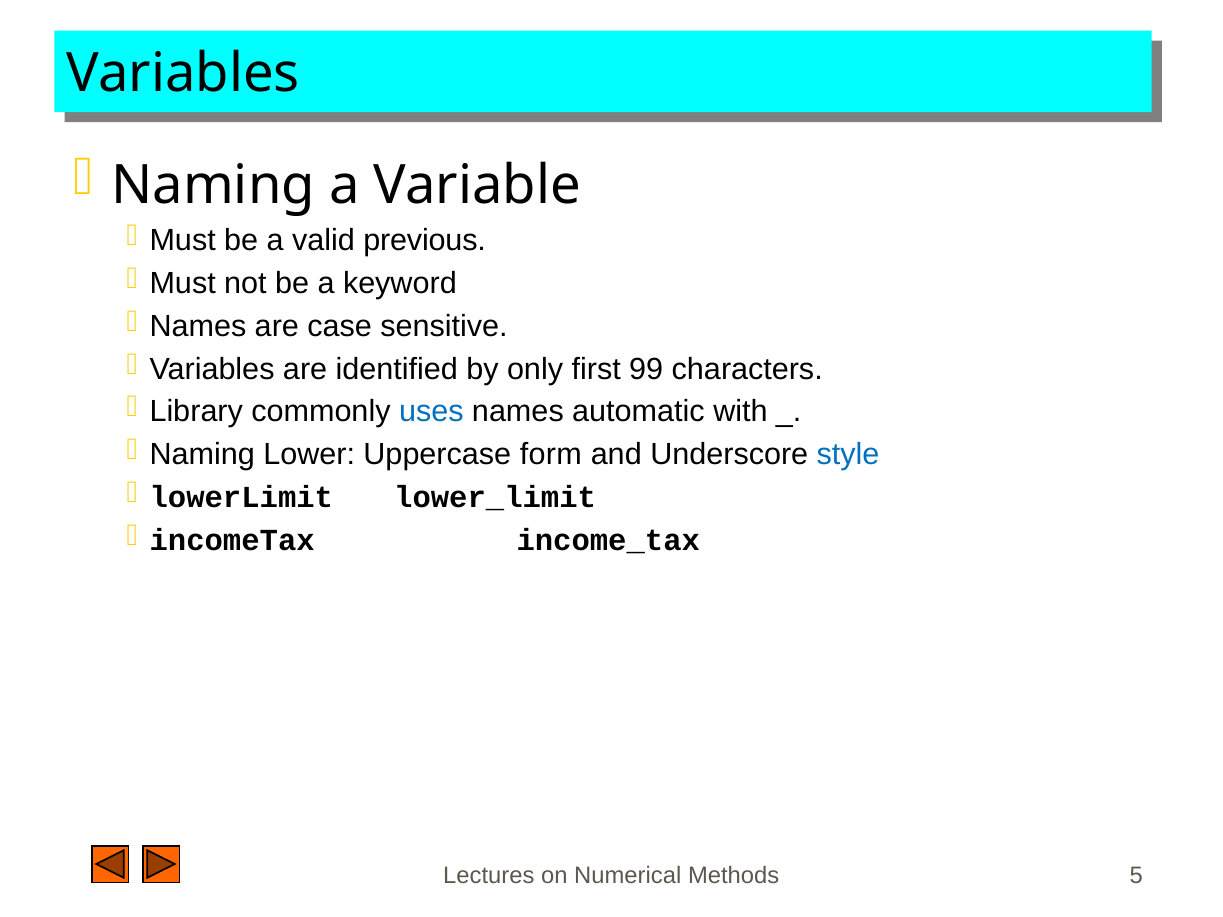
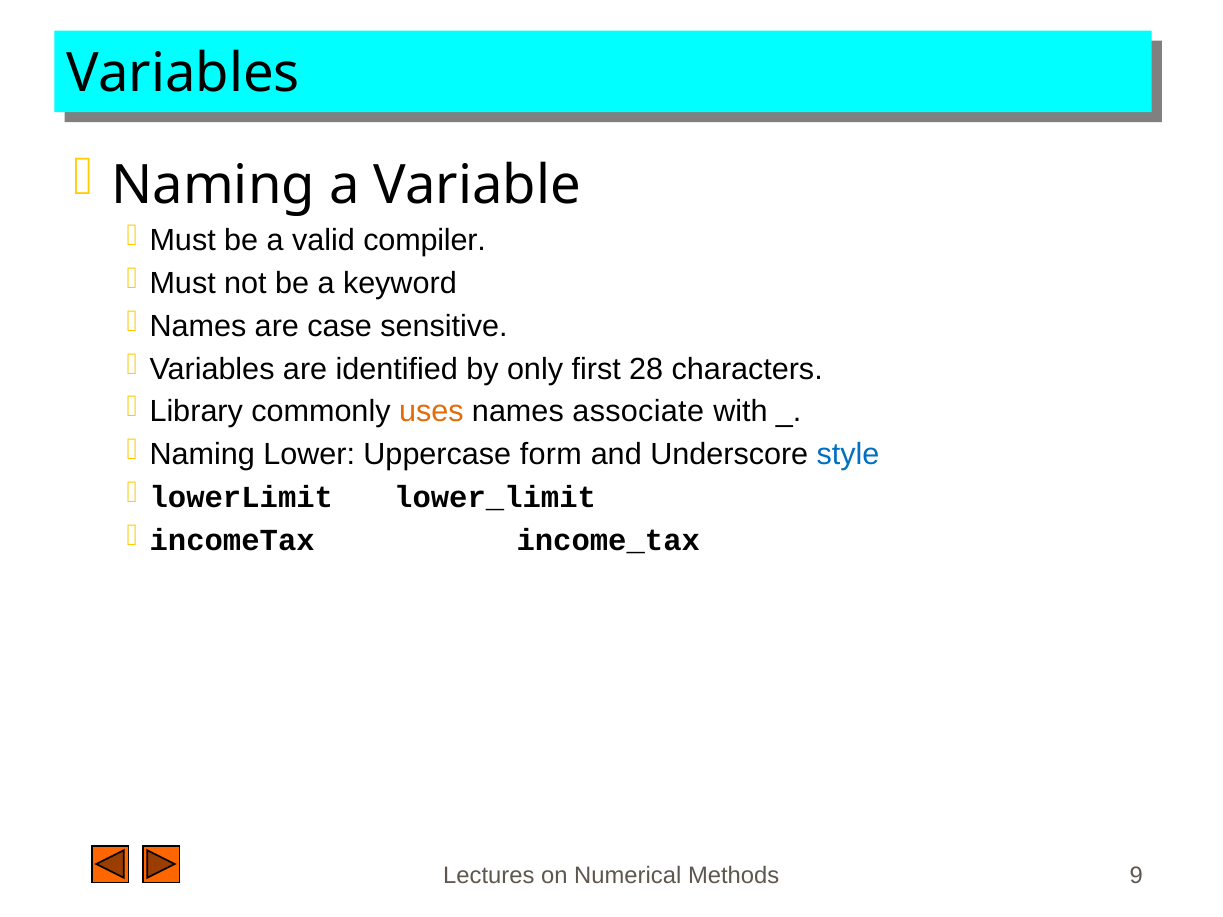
previous: previous -> compiler
99: 99 -> 28
uses colour: blue -> orange
automatic: automatic -> associate
5: 5 -> 9
